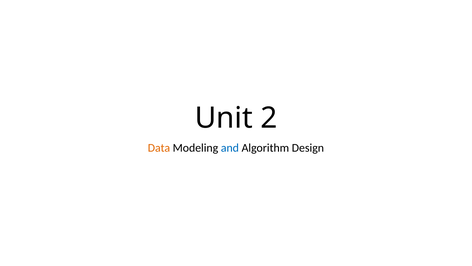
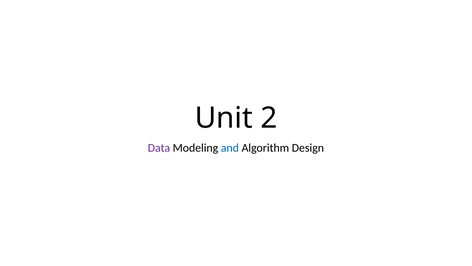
Data colour: orange -> purple
